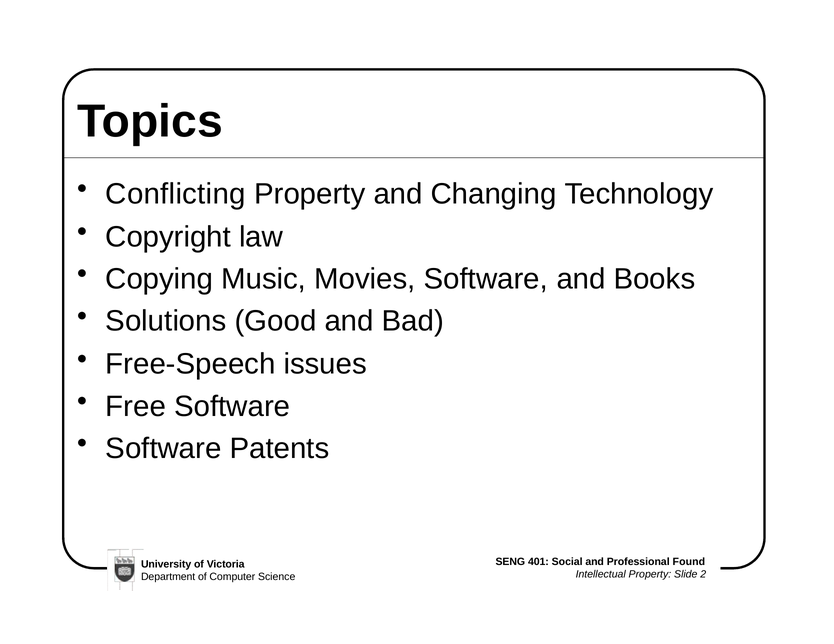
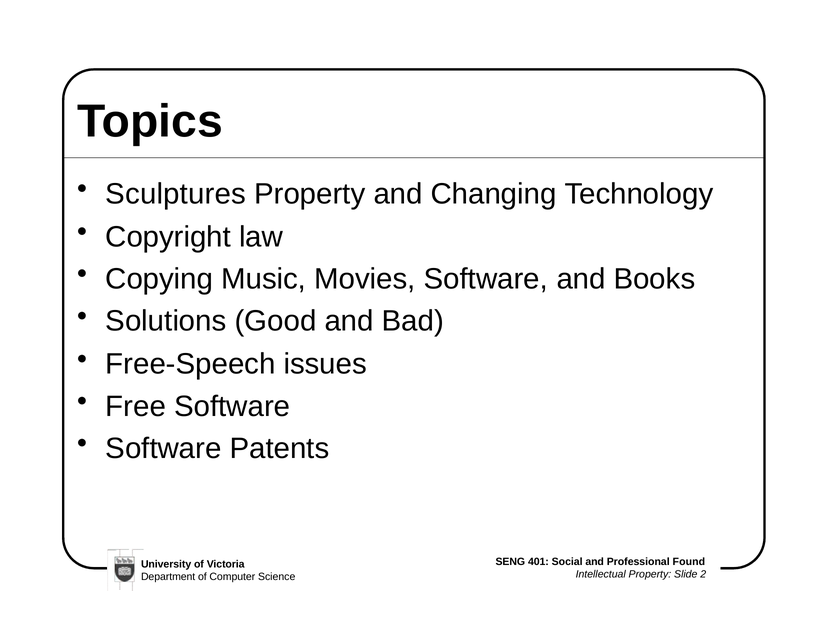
Conflicting: Conflicting -> Sculptures
